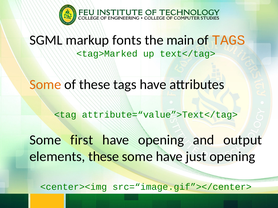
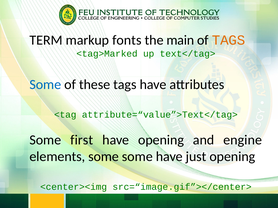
SGML: SGML -> TERM
Some at (45, 85) colour: orange -> blue
output: output -> engine
elements these: these -> some
